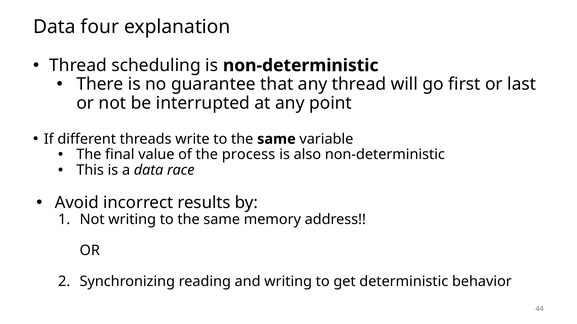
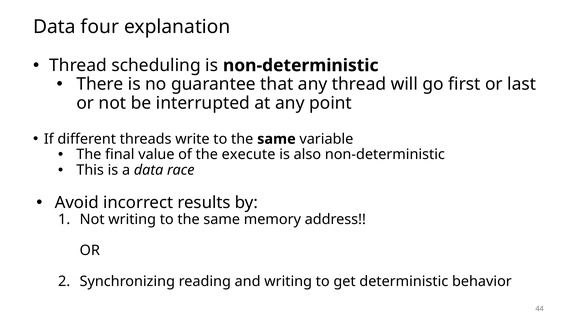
process: process -> execute
